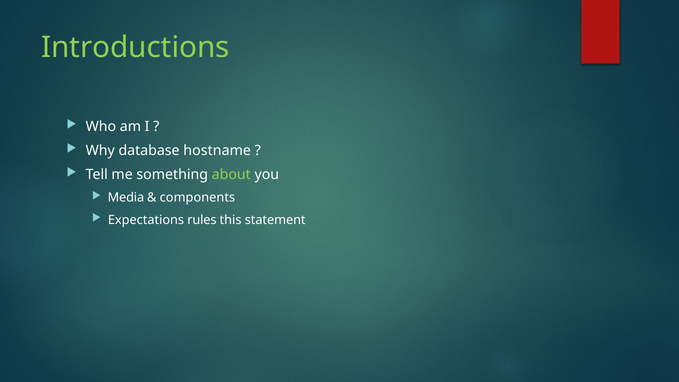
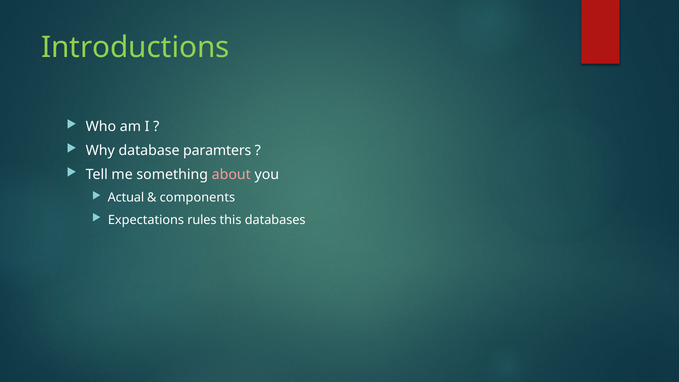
hostname: hostname -> paramters
about colour: light green -> pink
Media: Media -> Actual
statement: statement -> databases
